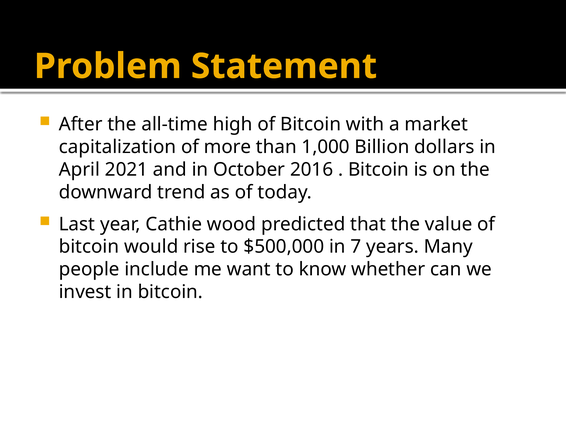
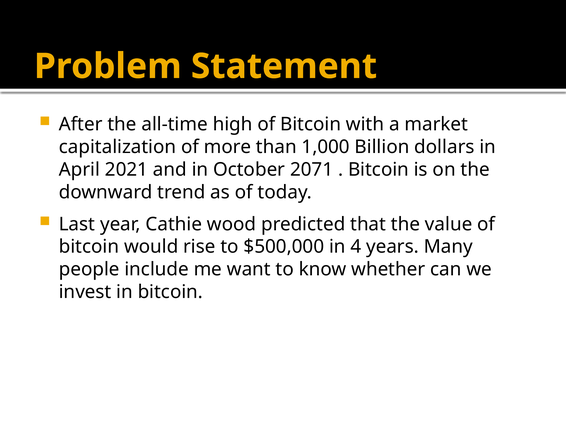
2016: 2016 -> 2071
7: 7 -> 4
